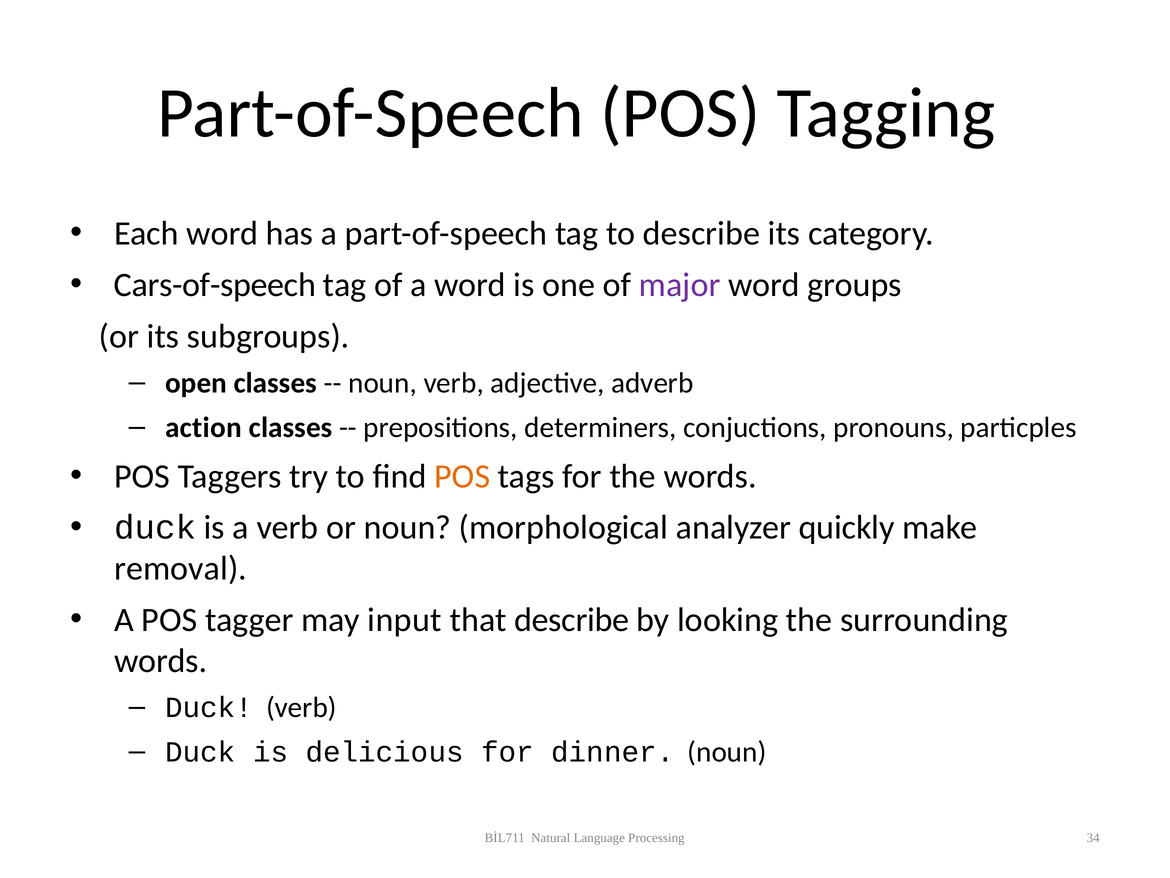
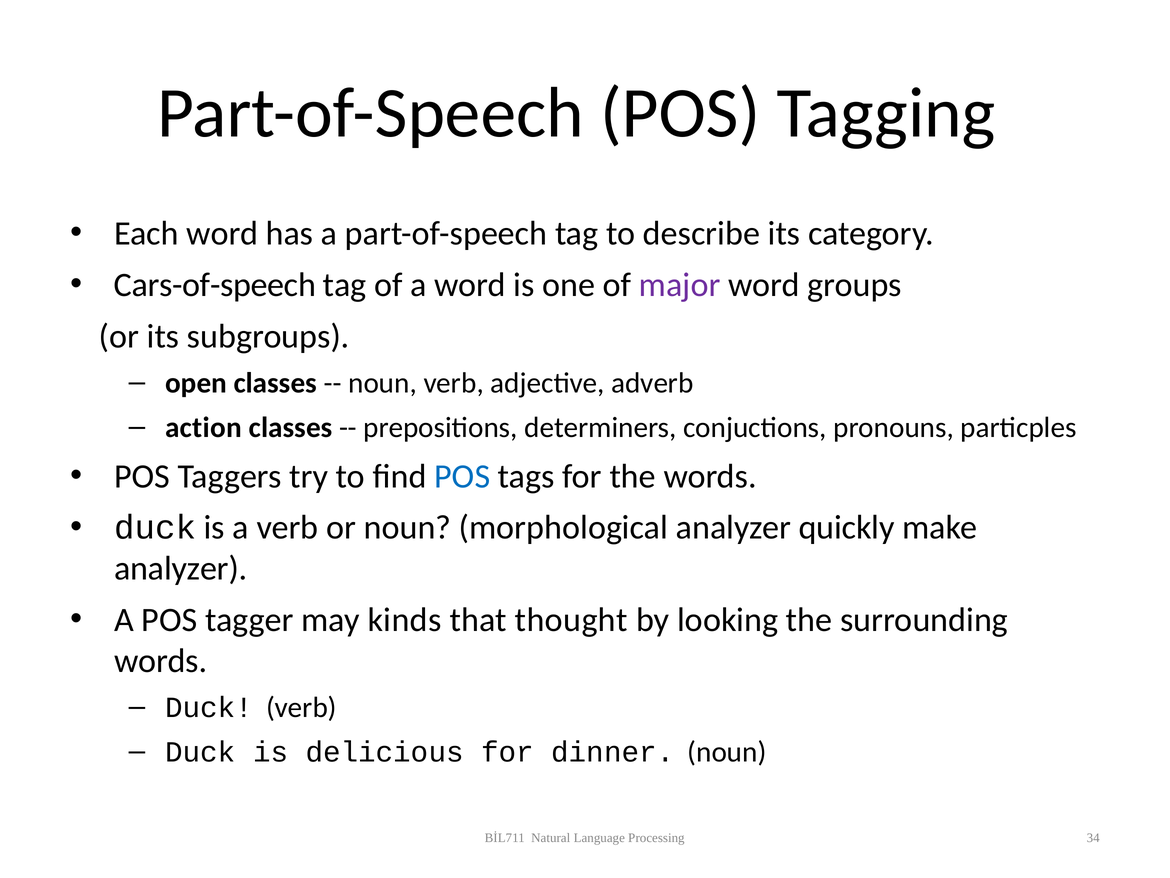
POS at (462, 476) colour: orange -> blue
removal at (181, 568): removal -> analyzer
input: input -> kinds
that describe: describe -> thought
